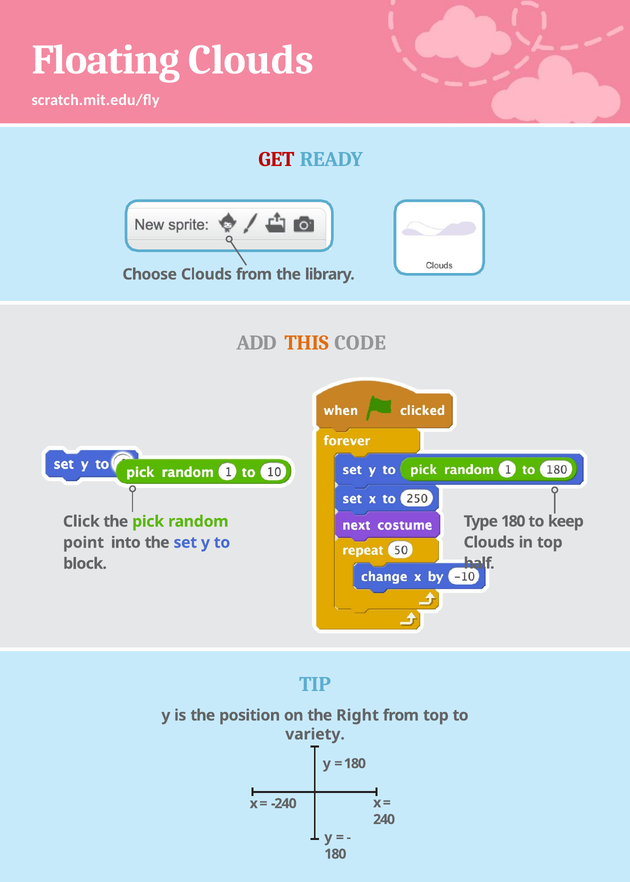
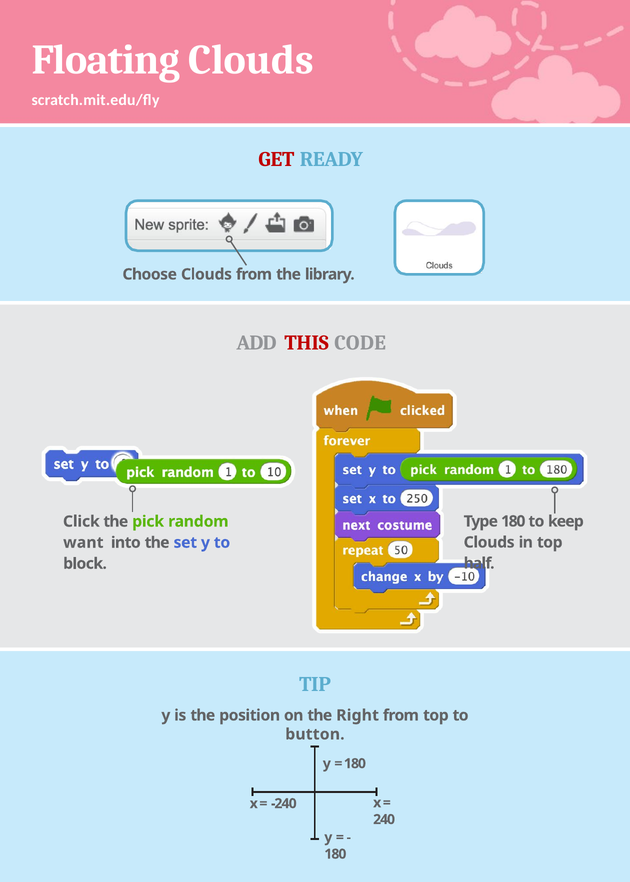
THIS colour: orange -> red
point: point -> want
variety: variety -> button
